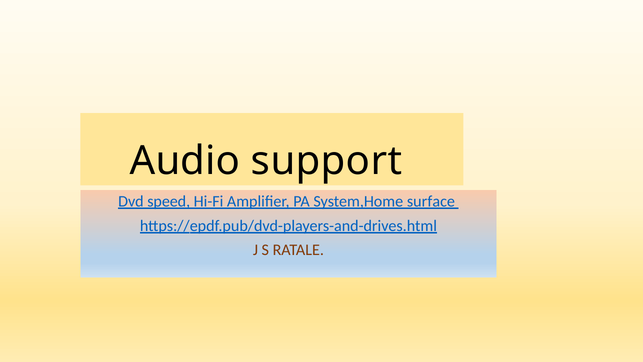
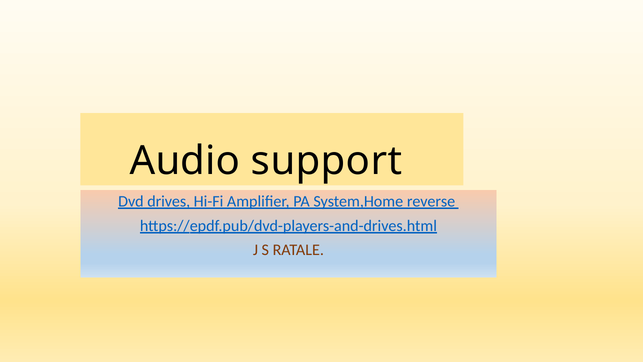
speed: speed -> drives
surface: surface -> reverse
